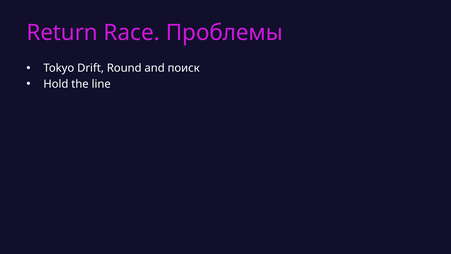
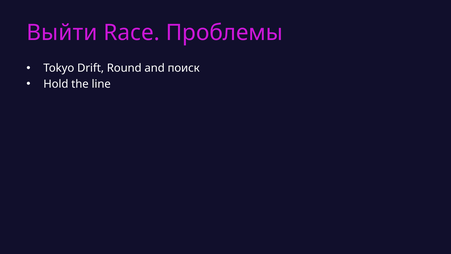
Return: Return -> Выйти
